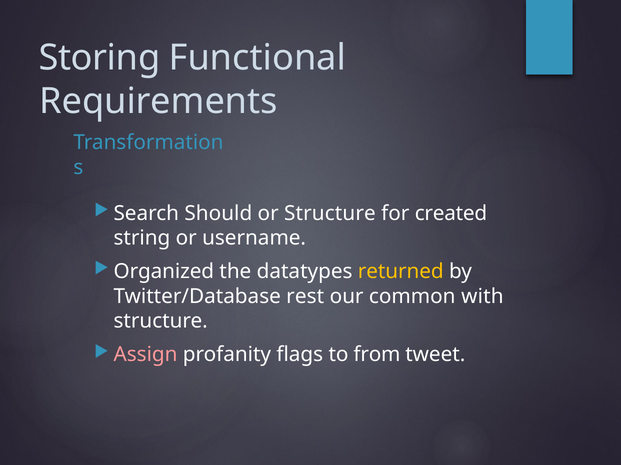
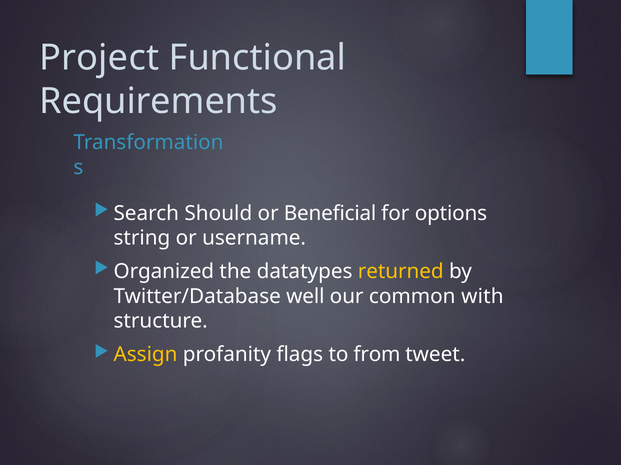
Storing: Storing -> Project
or Structure: Structure -> Beneficial
created: created -> options
rest: rest -> well
Assign colour: pink -> yellow
